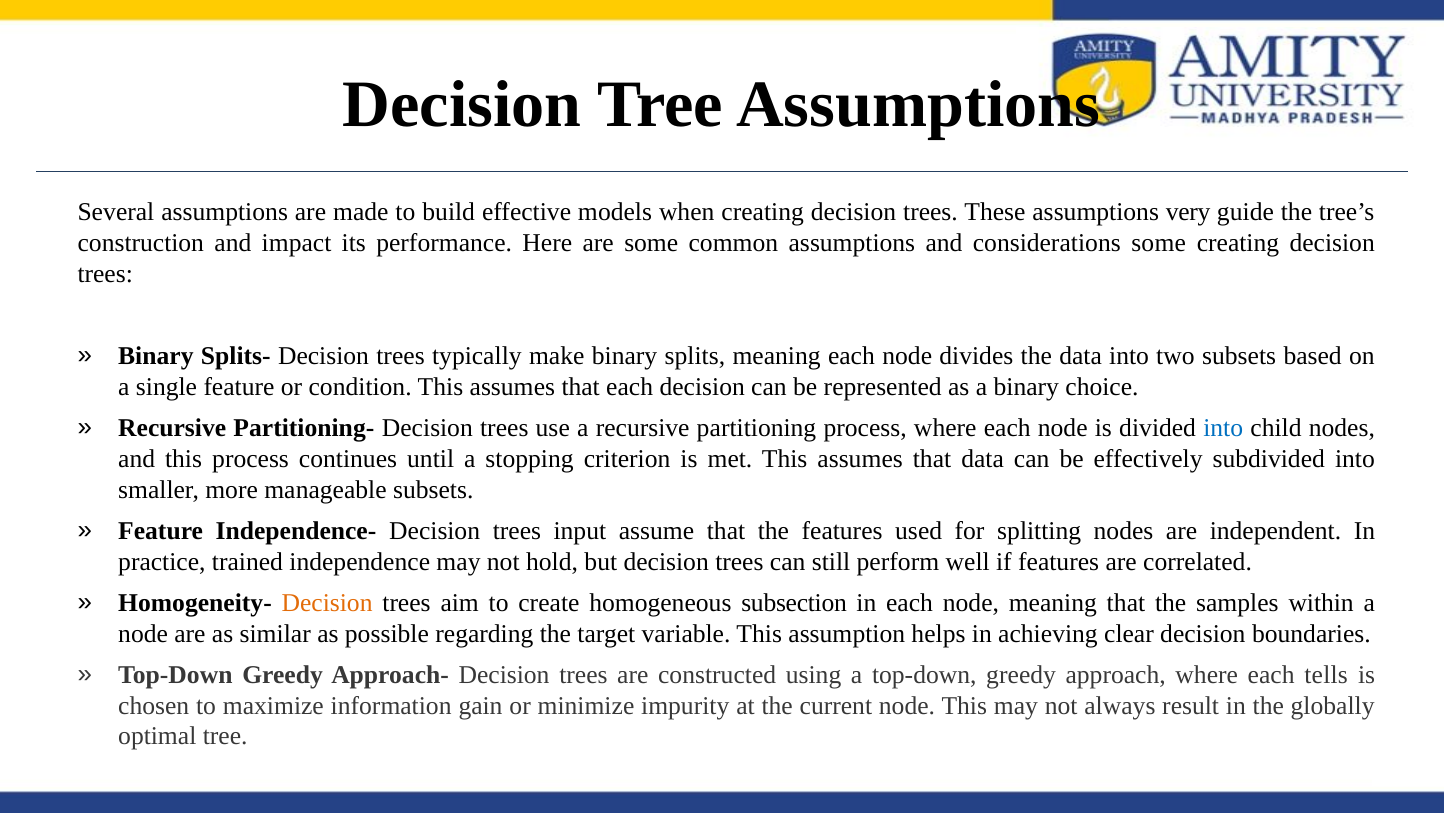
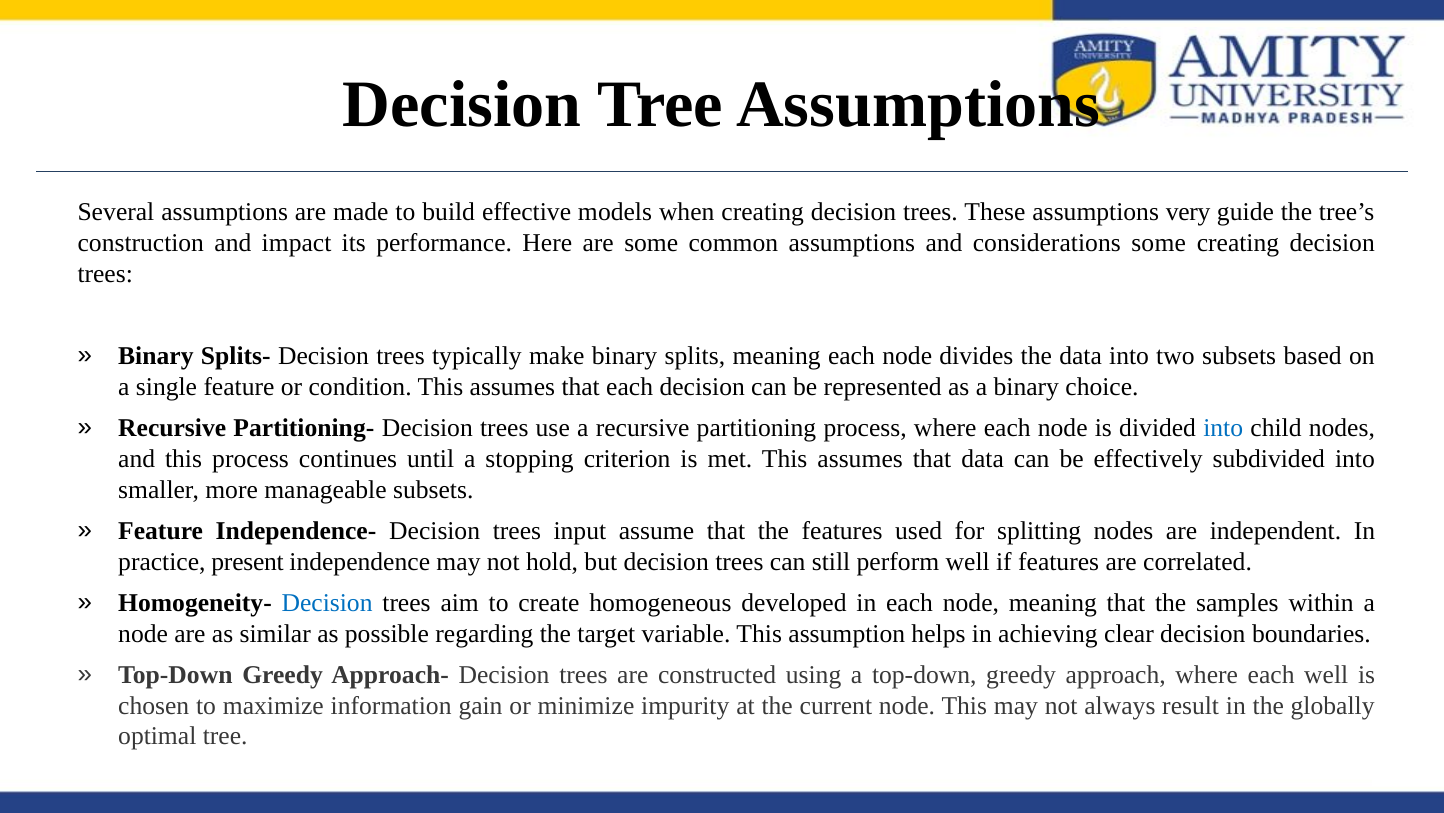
trained: trained -> present
Decision at (327, 602) colour: orange -> blue
subsection: subsection -> developed
each tells: tells -> well
